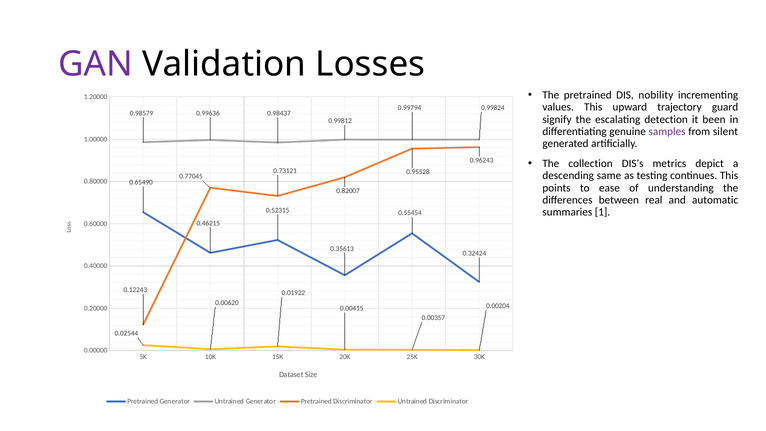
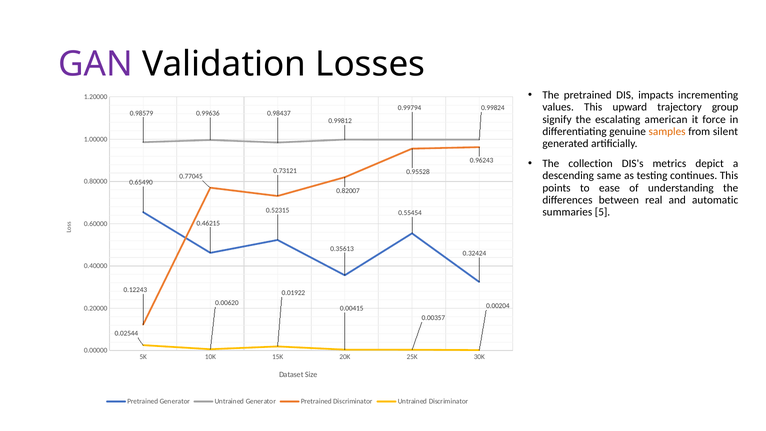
nobility: nobility -> impacts
guard: guard -> group
detection: detection -> american
been: been -> force
samples colour: purple -> orange
1: 1 -> 5
